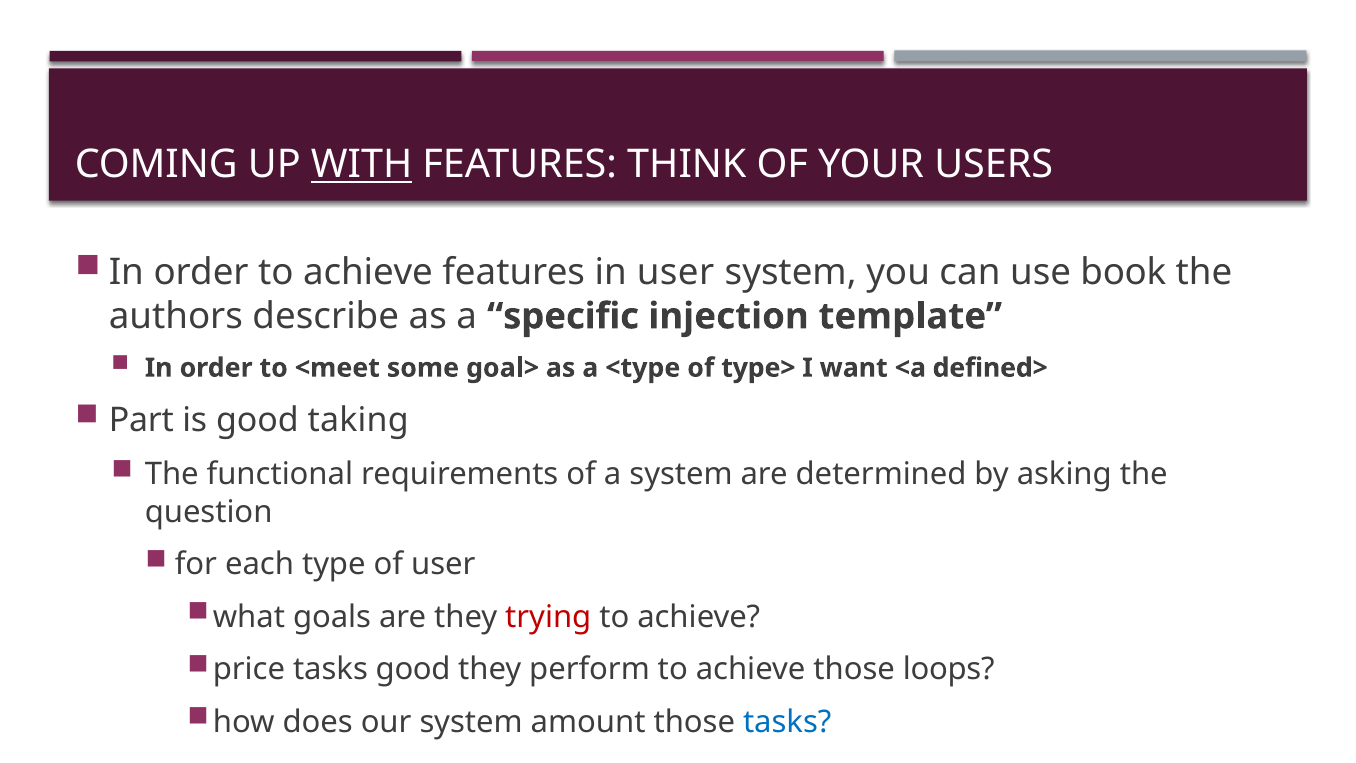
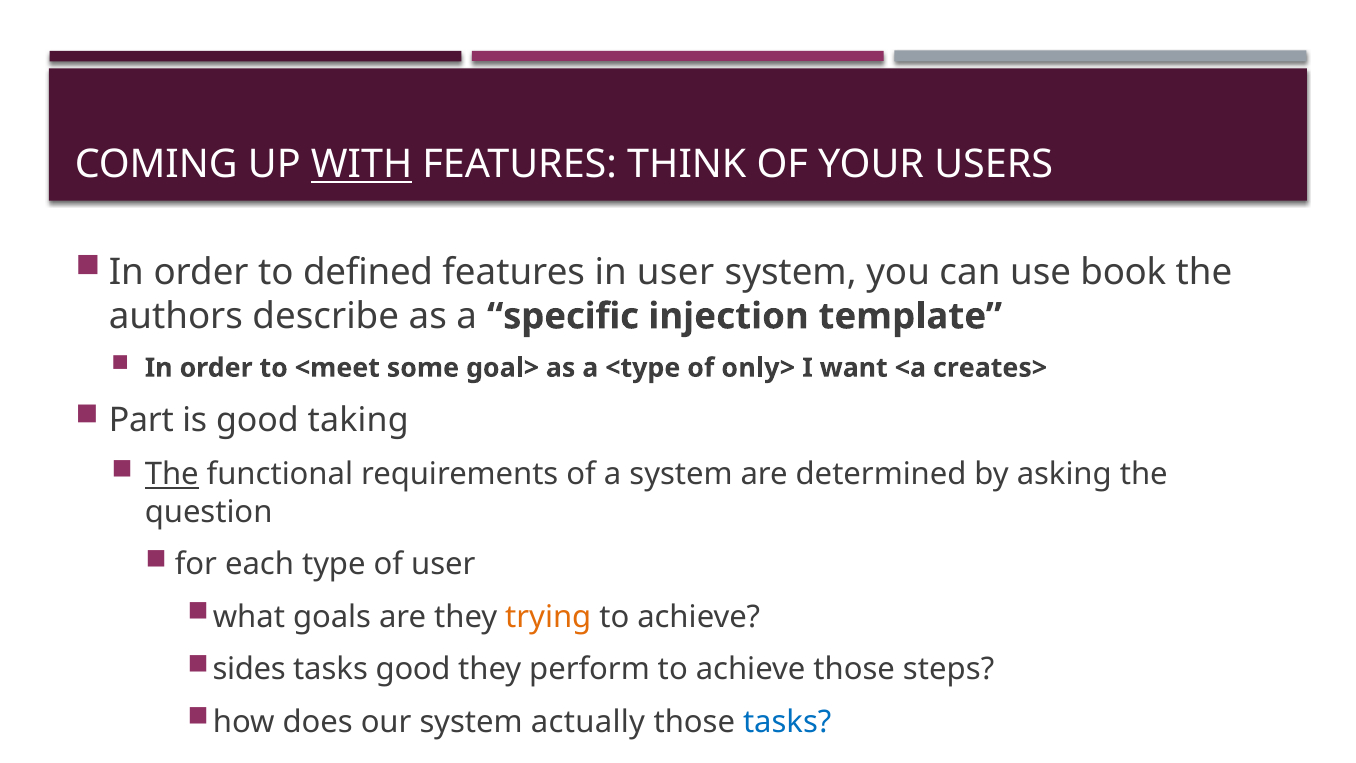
order to achieve: achieve -> defined
type>: type> -> only>
defined>: defined> -> creates>
The at (172, 475) underline: none -> present
trying colour: red -> orange
price: price -> sides
loops: loops -> steps
amount: amount -> actually
